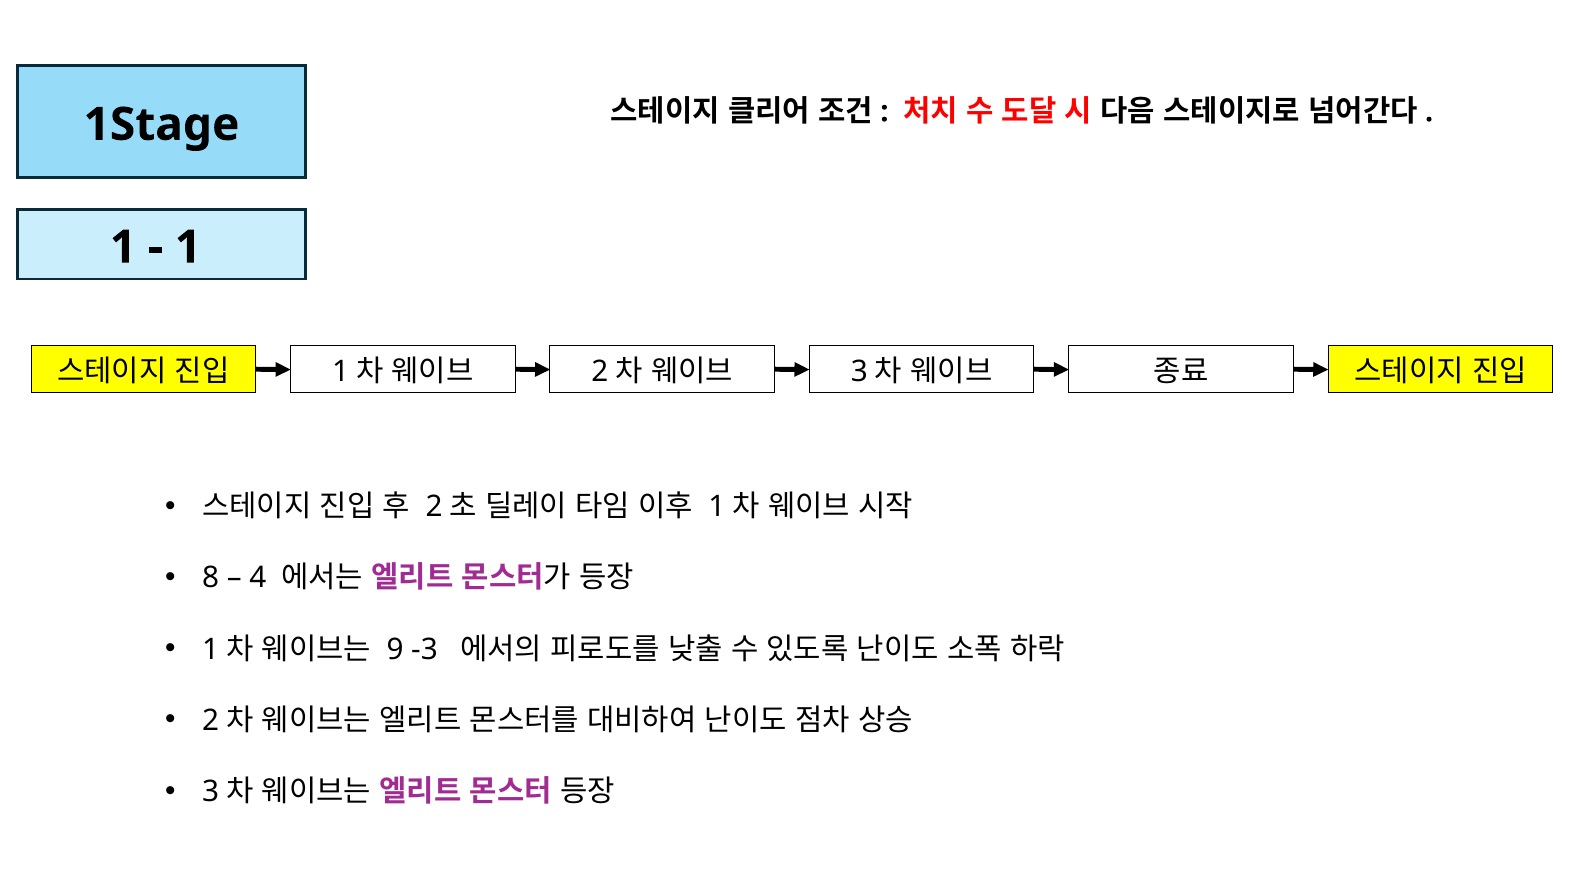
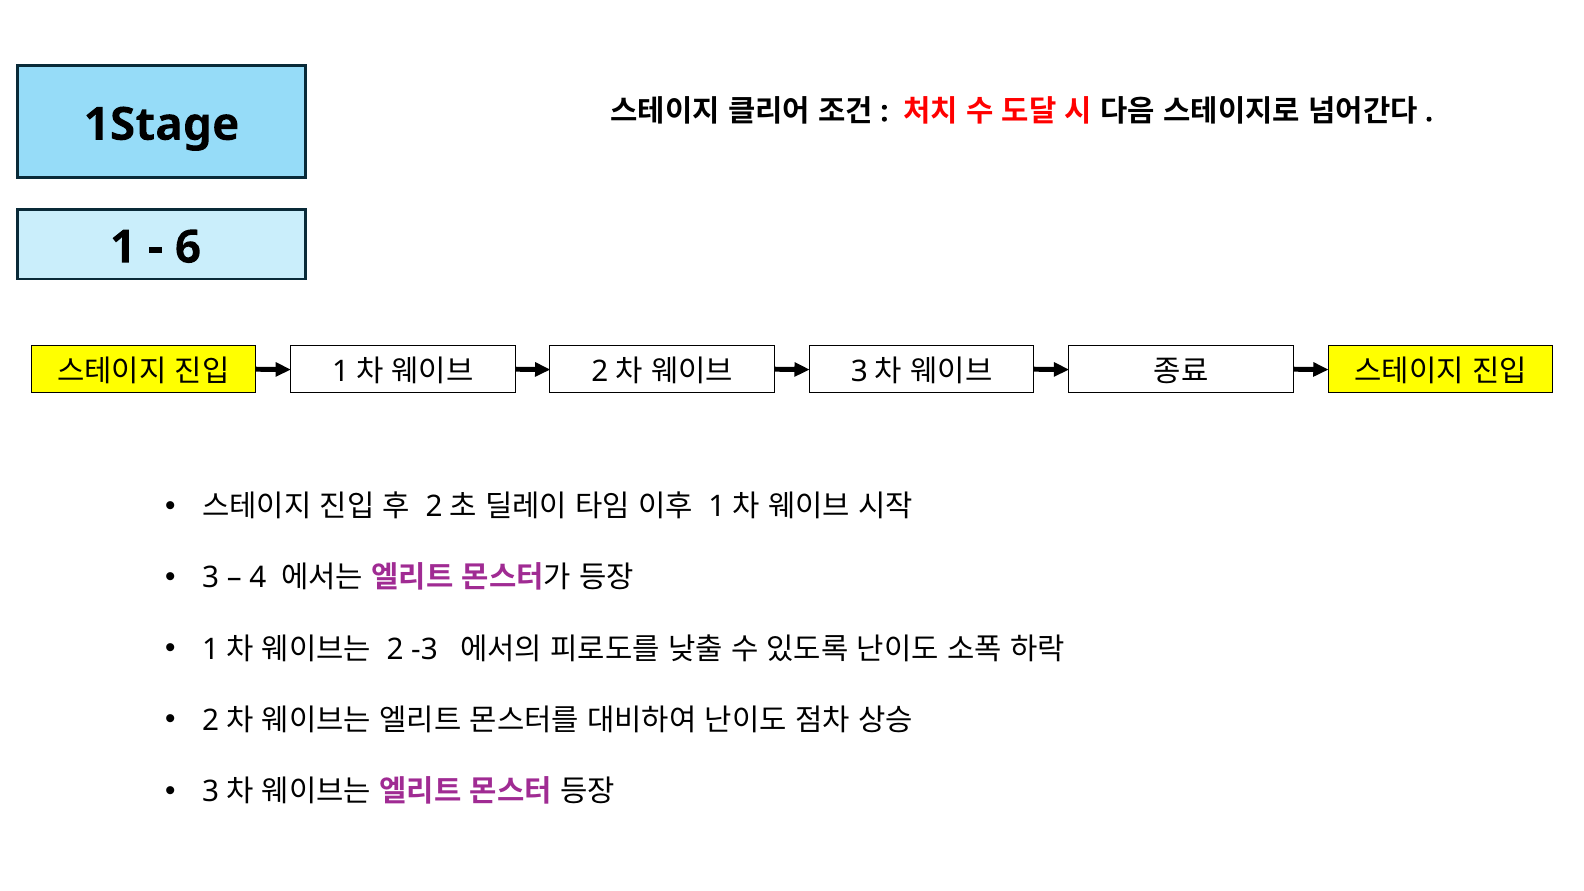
1 at (188, 247): 1 -> 6
8: 8 -> 3
9: 9 -> 2
